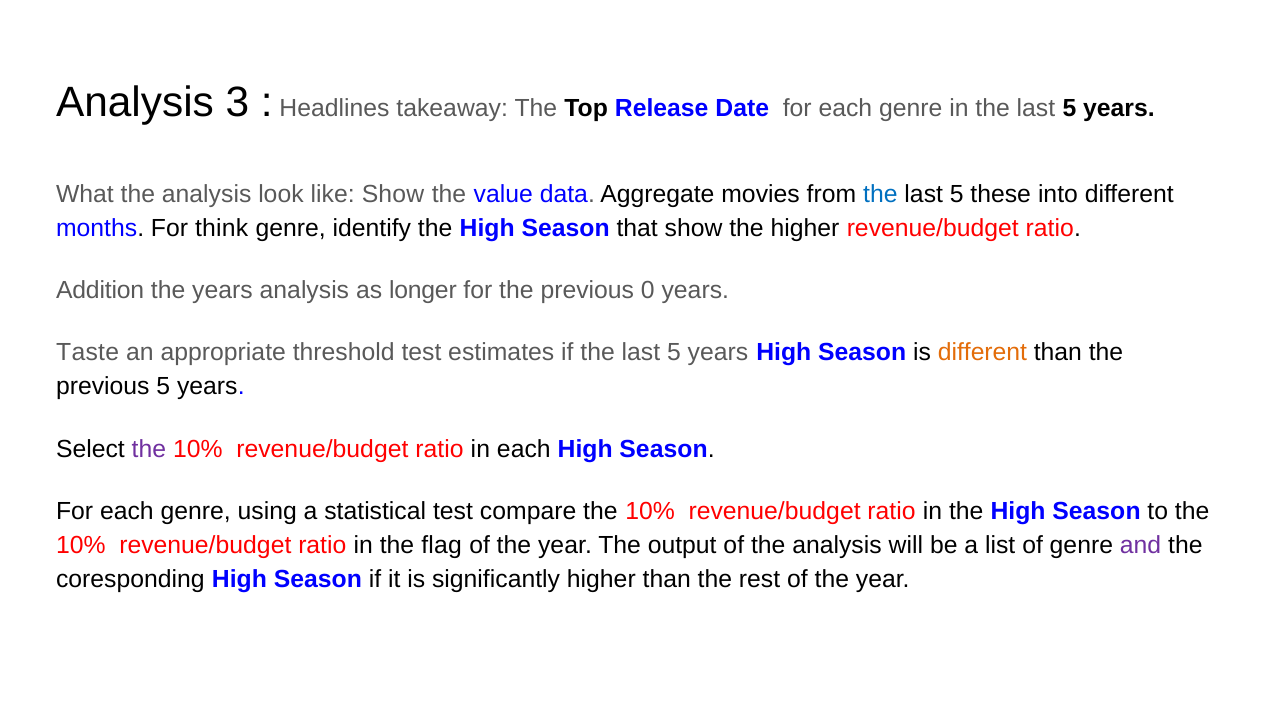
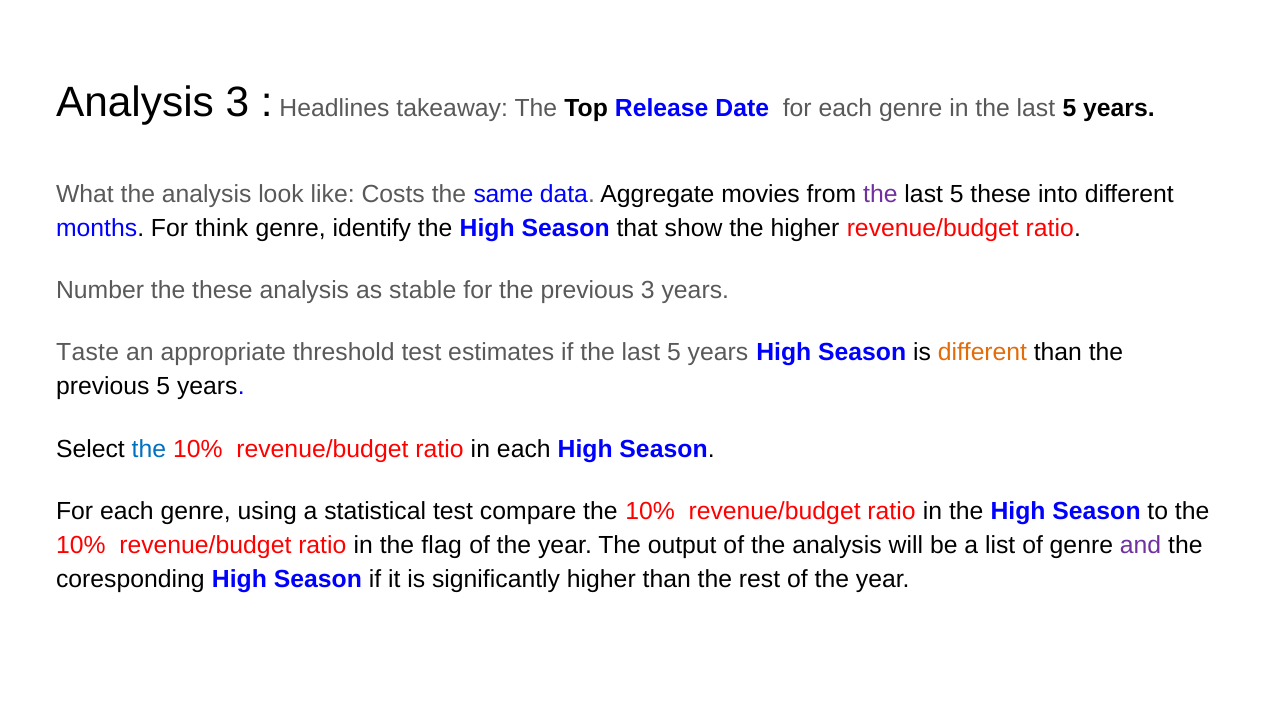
like Show: Show -> Costs
value: value -> same
the at (880, 194) colour: blue -> purple
Addition: Addition -> Number
the years: years -> these
longer: longer -> stable
previous 0: 0 -> 3
the at (149, 449) colour: purple -> blue
